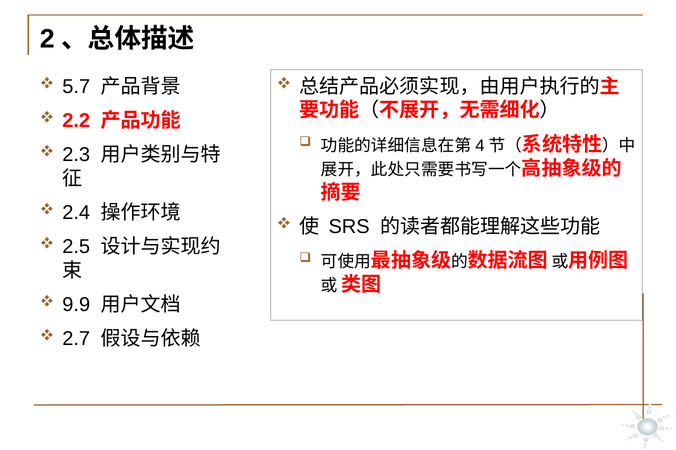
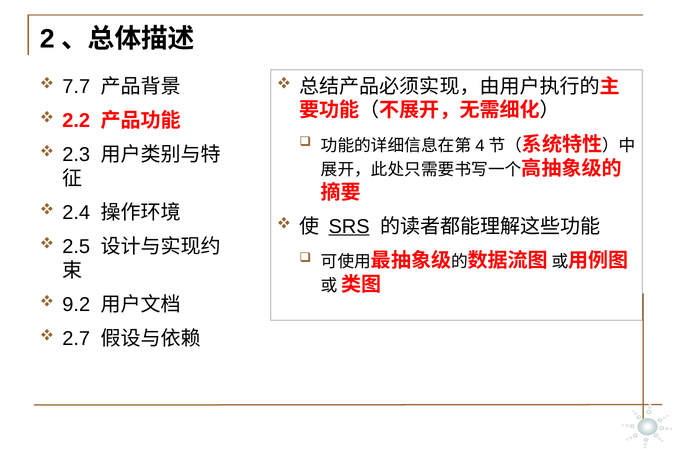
5.7: 5.7 -> 7.7
SRS underline: none -> present
9.9: 9.9 -> 9.2
